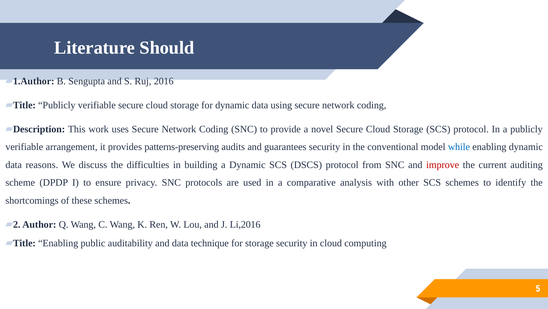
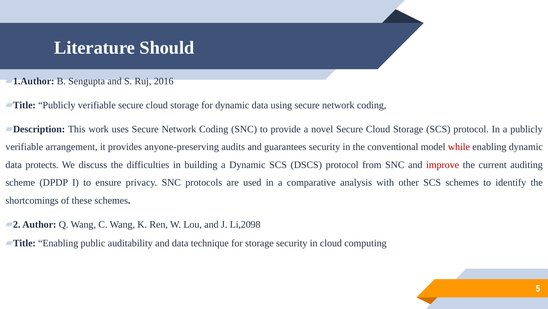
patterns-preserving: patterns-preserving -> anyone-preserving
while colour: blue -> red
reasons: reasons -> protects
Li,2016: Li,2016 -> Li,2098
